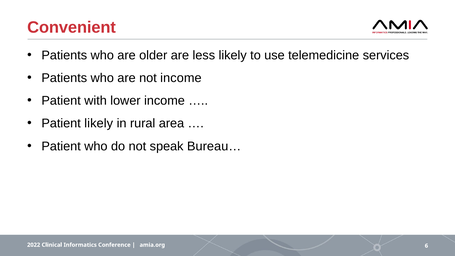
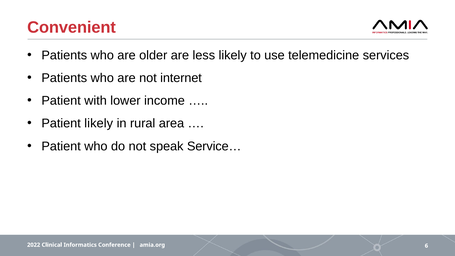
not income: income -> internet
Bureau…: Bureau… -> Service…
